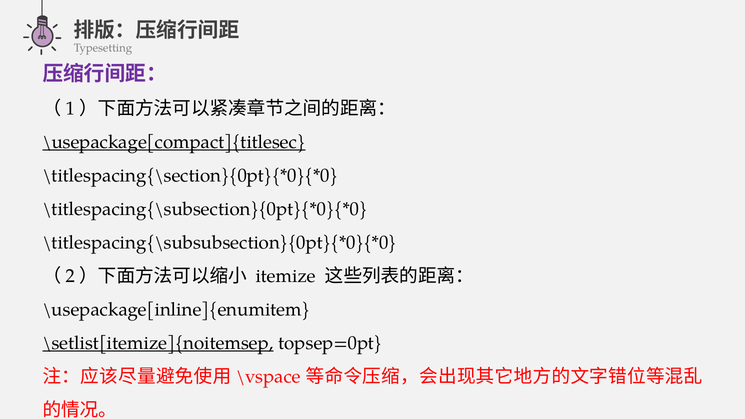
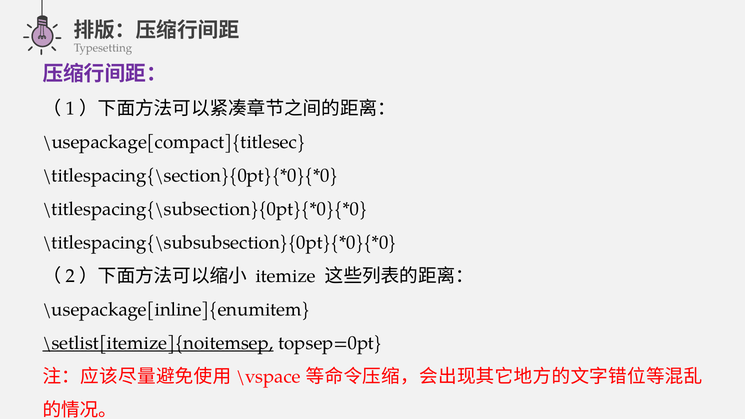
\usepackage[compact]{titlesec underline: present -> none
